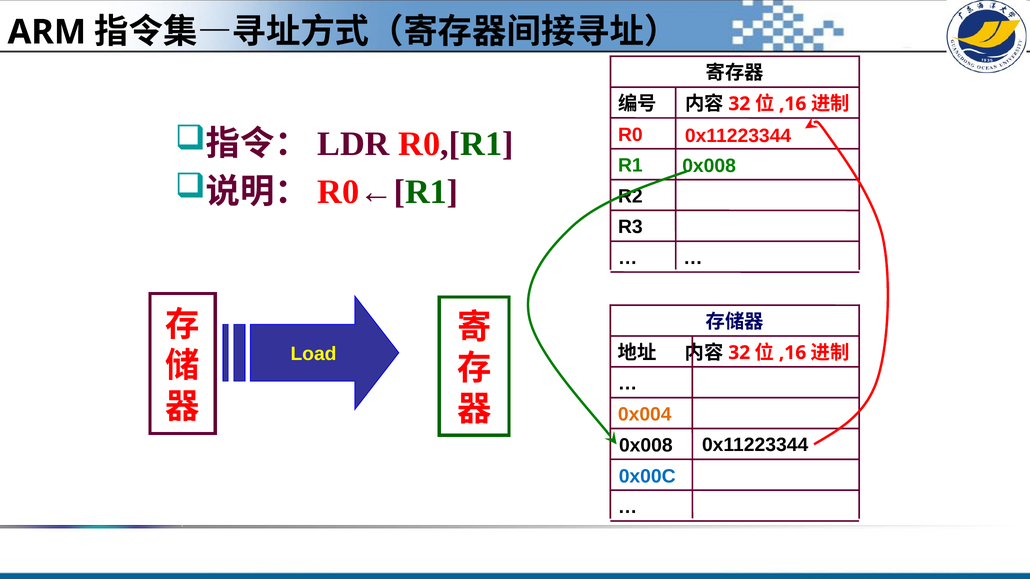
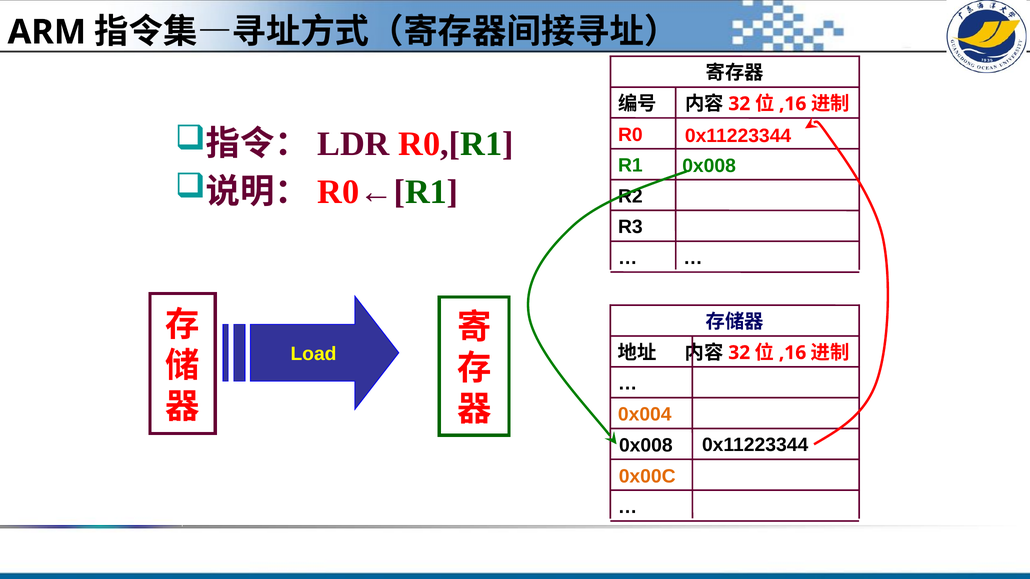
0x00C colour: blue -> orange
